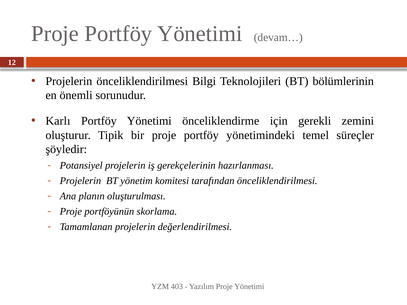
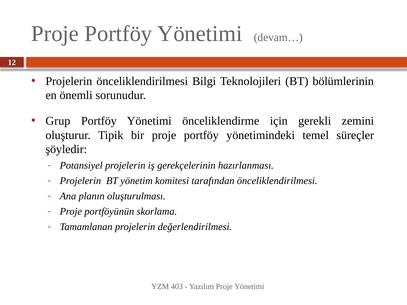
Karlı: Karlı -> Grup
